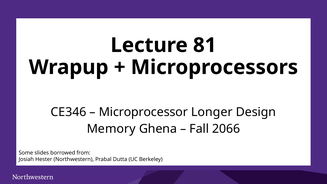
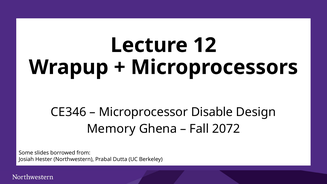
81: 81 -> 12
Longer: Longer -> Disable
2066: 2066 -> 2072
